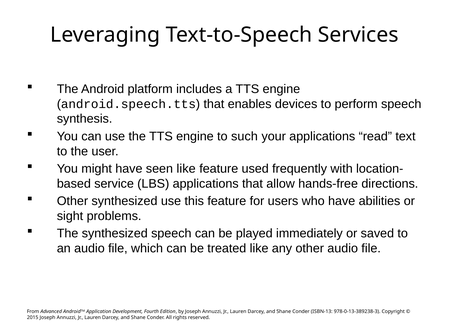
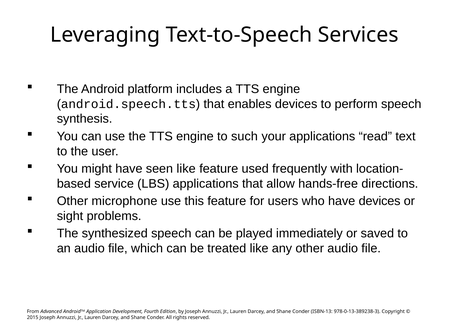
Other synthesized: synthesized -> microphone
have abilities: abilities -> devices
